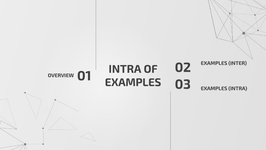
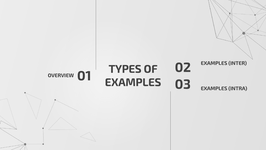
INTRA at (125, 69): INTRA -> TYPES
